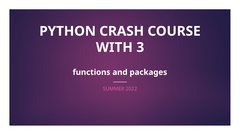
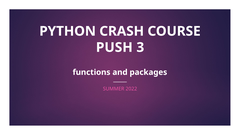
WITH: WITH -> PUSH
